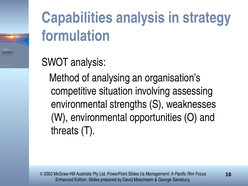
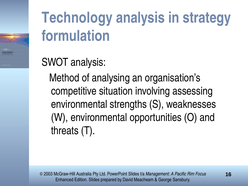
Capabilities: Capabilities -> Technology
